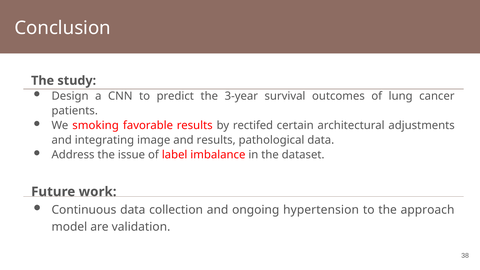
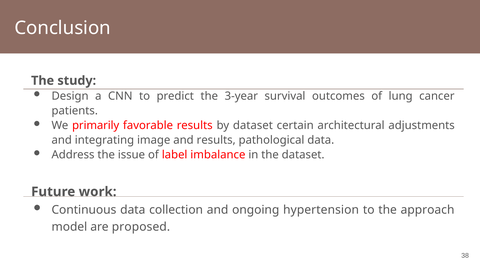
smoking: smoking -> primarily
by rectifed: rectifed -> dataset
validation: validation -> proposed
